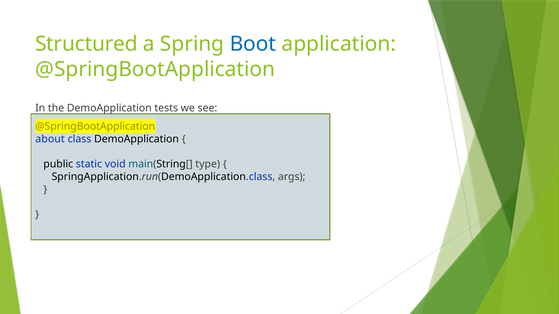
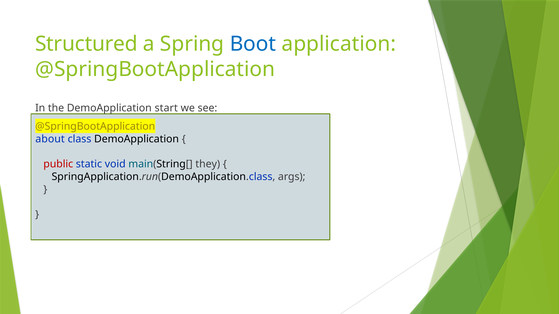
tests: tests -> start
public colour: black -> red
type: type -> they
